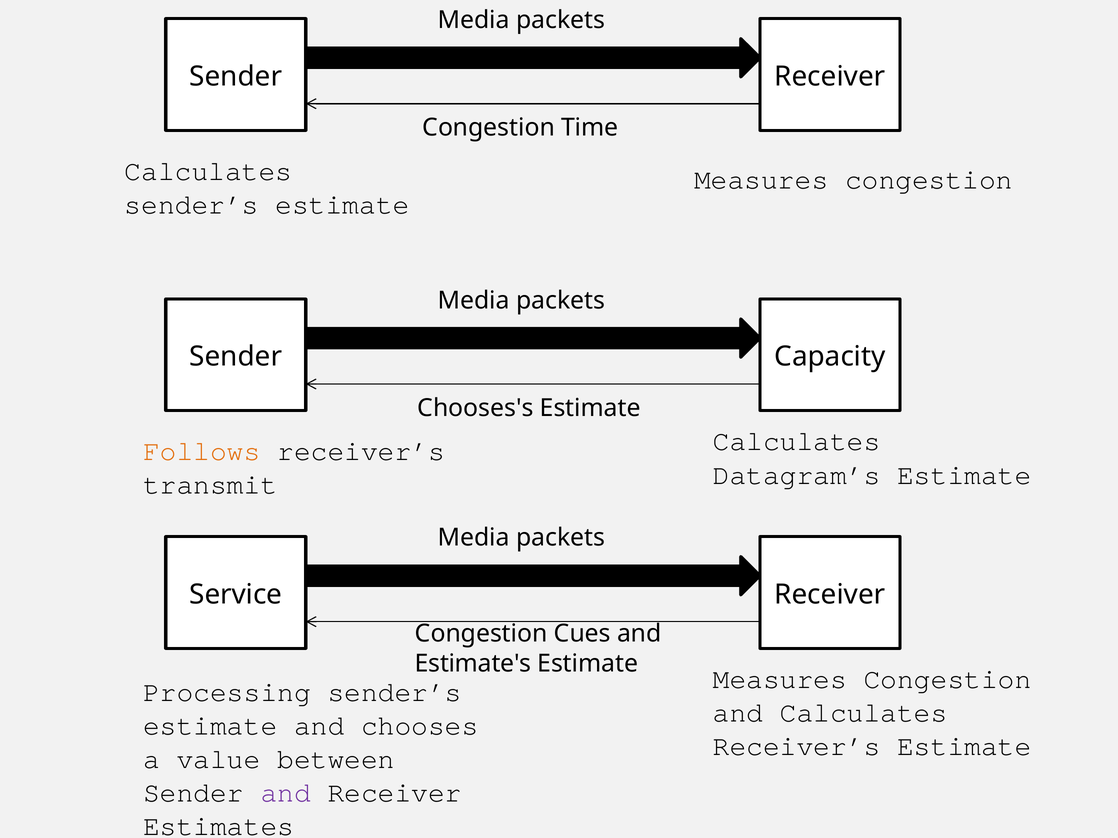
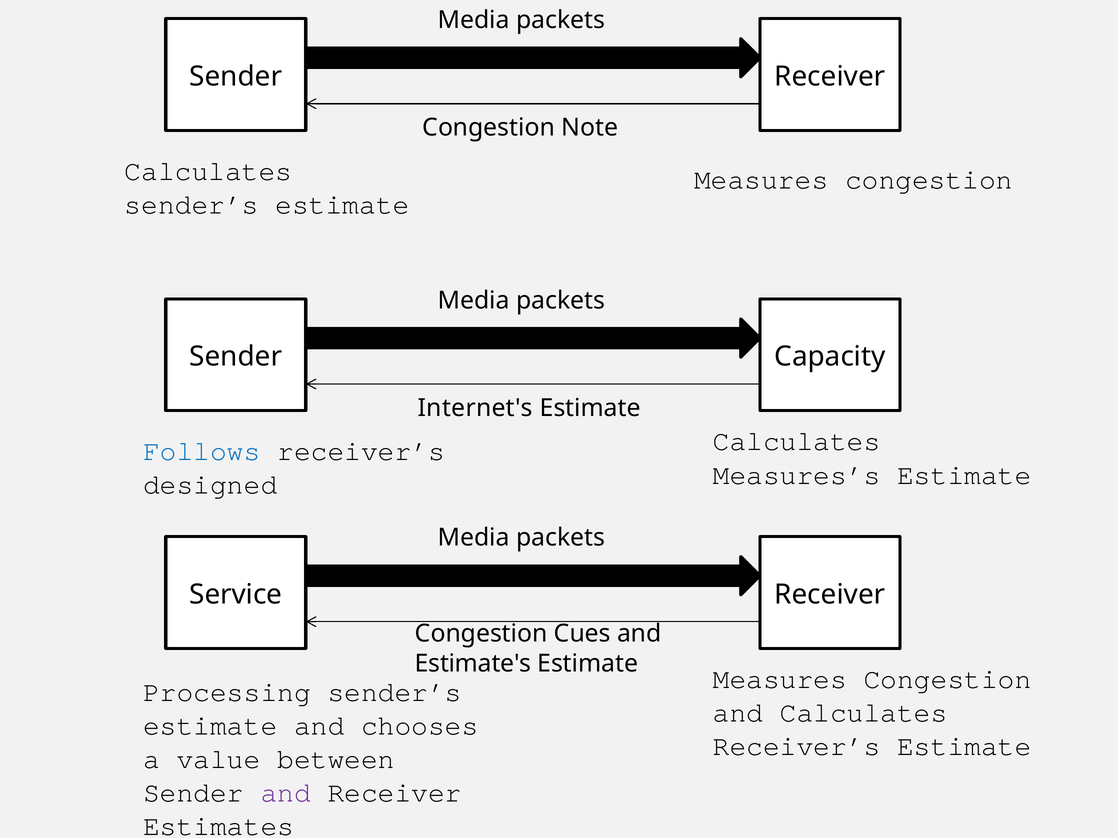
Time: Time -> Note
Chooses's: Chooses's -> Internet's
Follows colour: orange -> blue
Datagram’s: Datagram’s -> Measures’s
transmit: transmit -> designed
